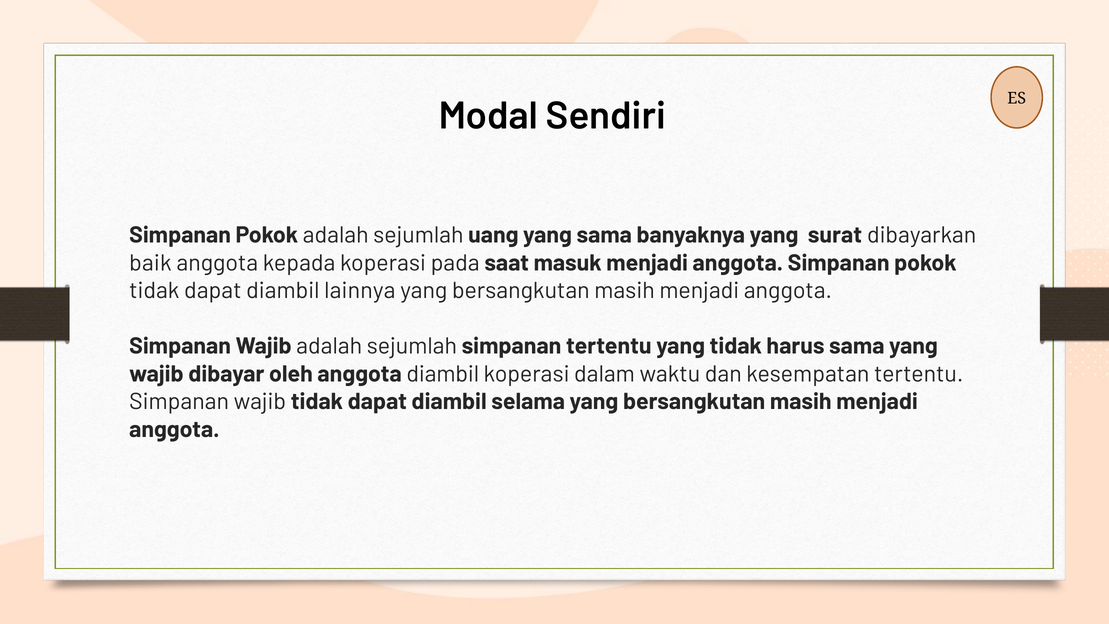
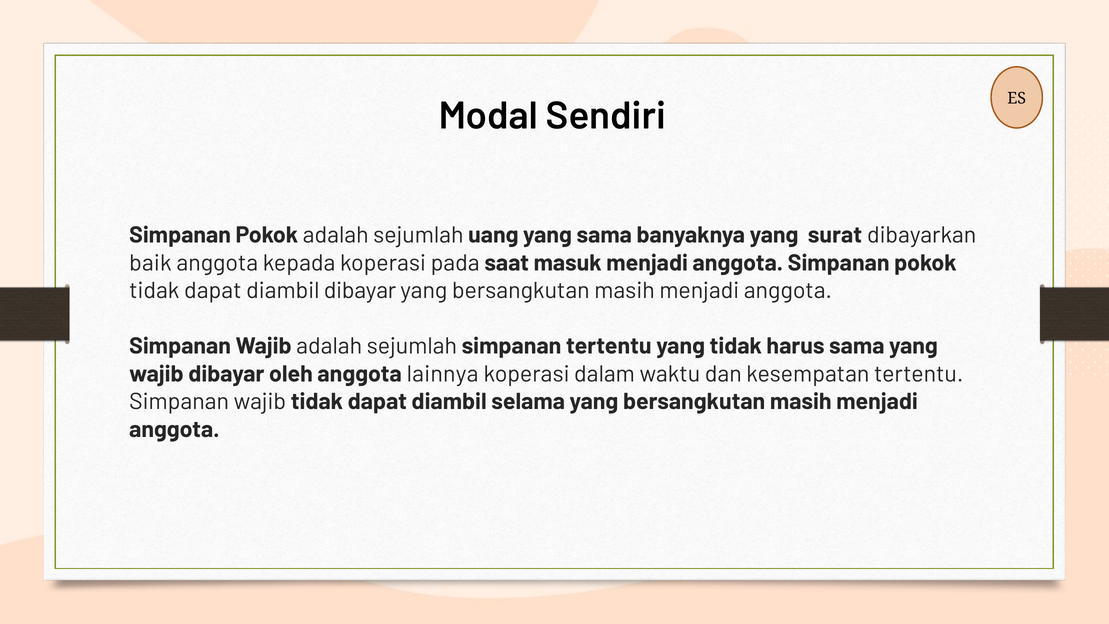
diambil lainnya: lainnya -> dibayar
anggota diambil: diambil -> lainnya
